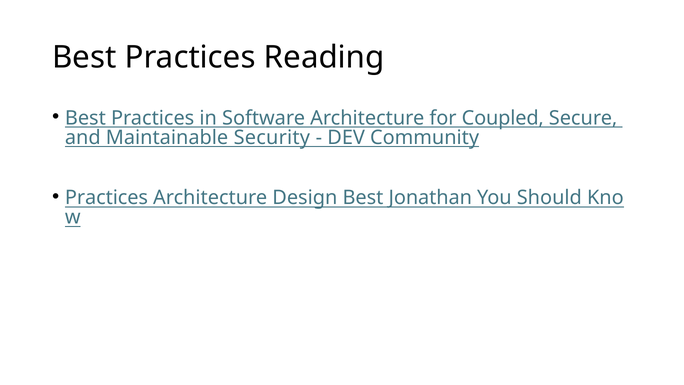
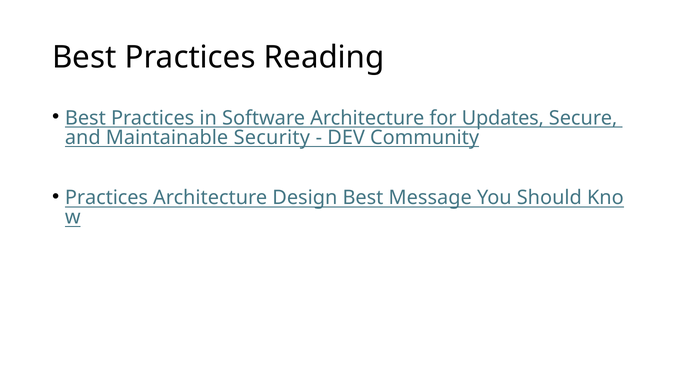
Coupled: Coupled -> Updates
Jonathan: Jonathan -> Message
